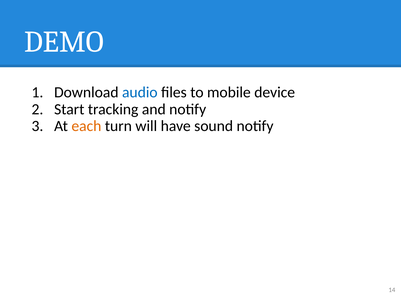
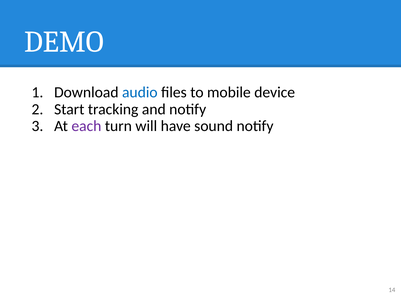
each colour: orange -> purple
